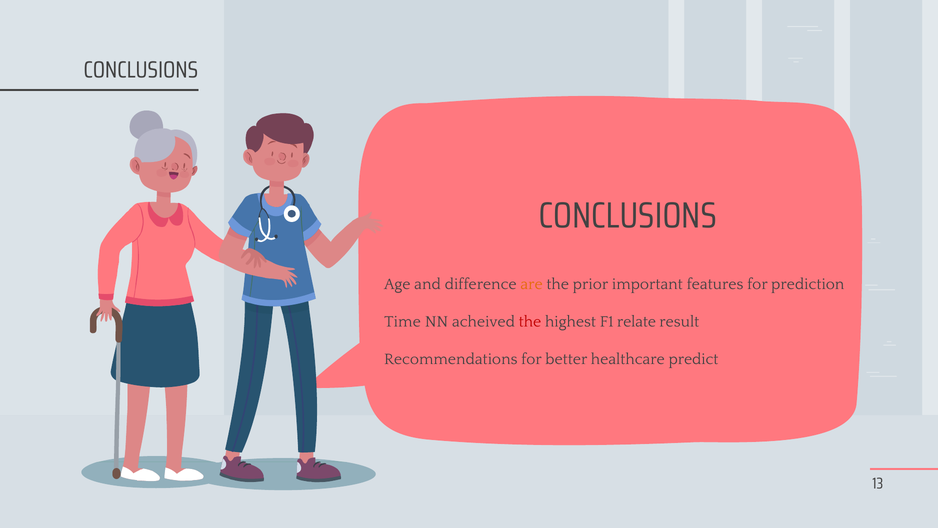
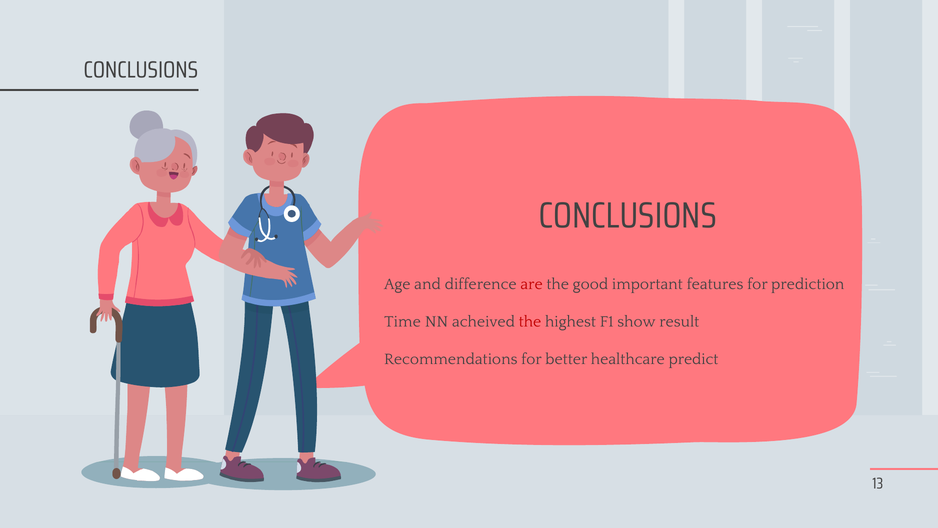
are colour: orange -> red
prior: prior -> good
relate: relate -> show
